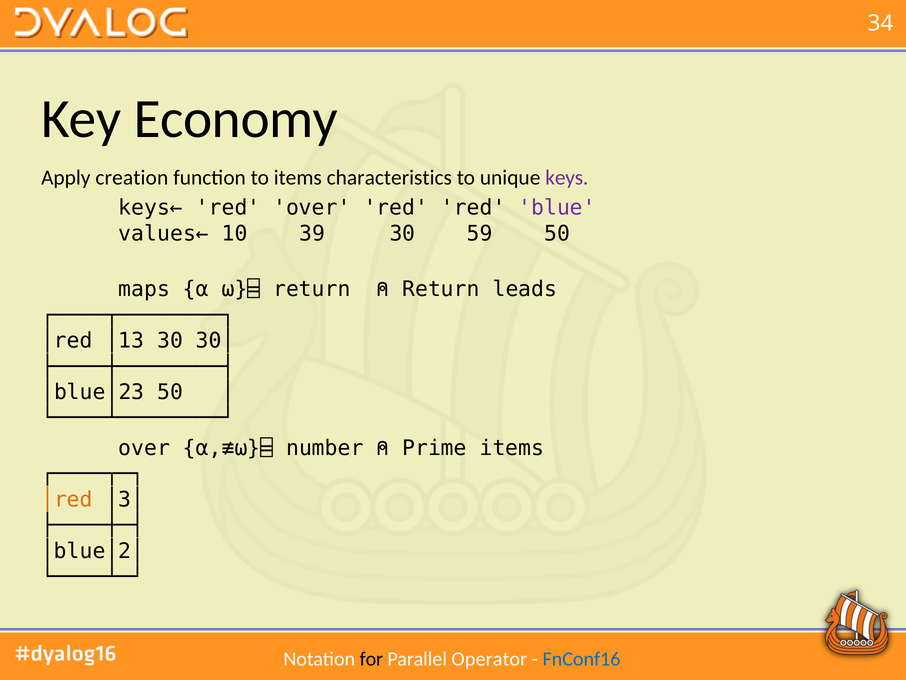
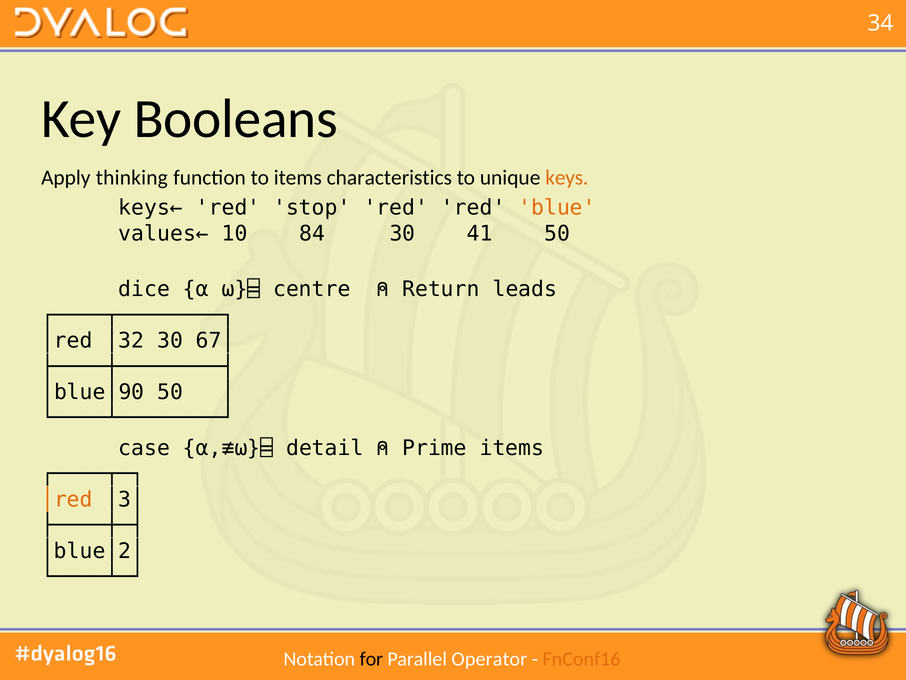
Economy: Economy -> Booleans
creation: creation -> thinking
keys colour: purple -> orange
red over: over -> stop
blue colour: purple -> orange
39: 39 -> 84
59: 59 -> 41
maps: maps -> dice
return at (312, 289): return -> centre
│13: │13 -> │32
30│: 30│ -> 67│
│blue│23: │blue│23 -> │blue│90
over at (144, 448): over -> case
number: number -> detail
FnConf16 colour: blue -> orange
